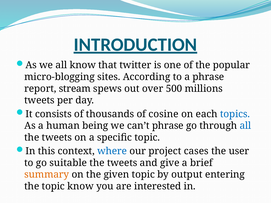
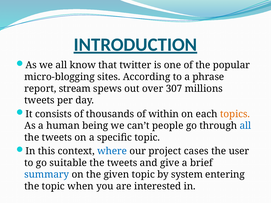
500: 500 -> 307
cosine: cosine -> within
topics colour: blue -> orange
can’t phrase: phrase -> people
summary colour: orange -> blue
output: output -> system
topic know: know -> when
